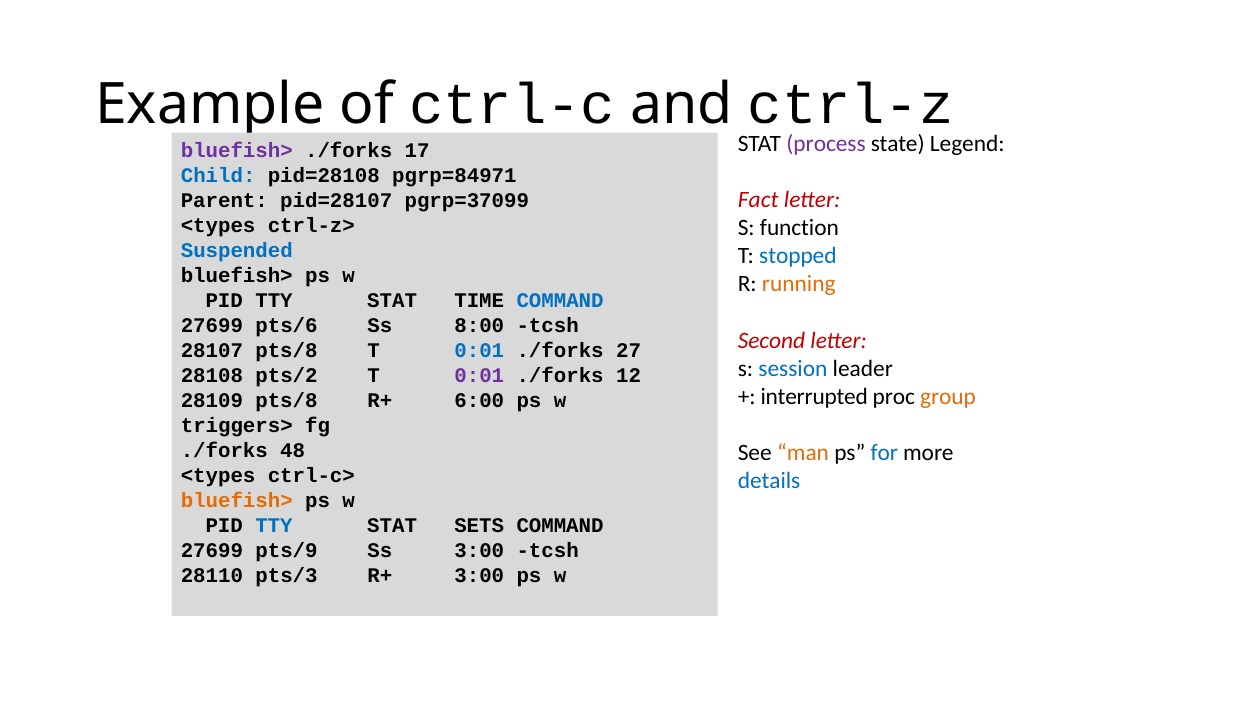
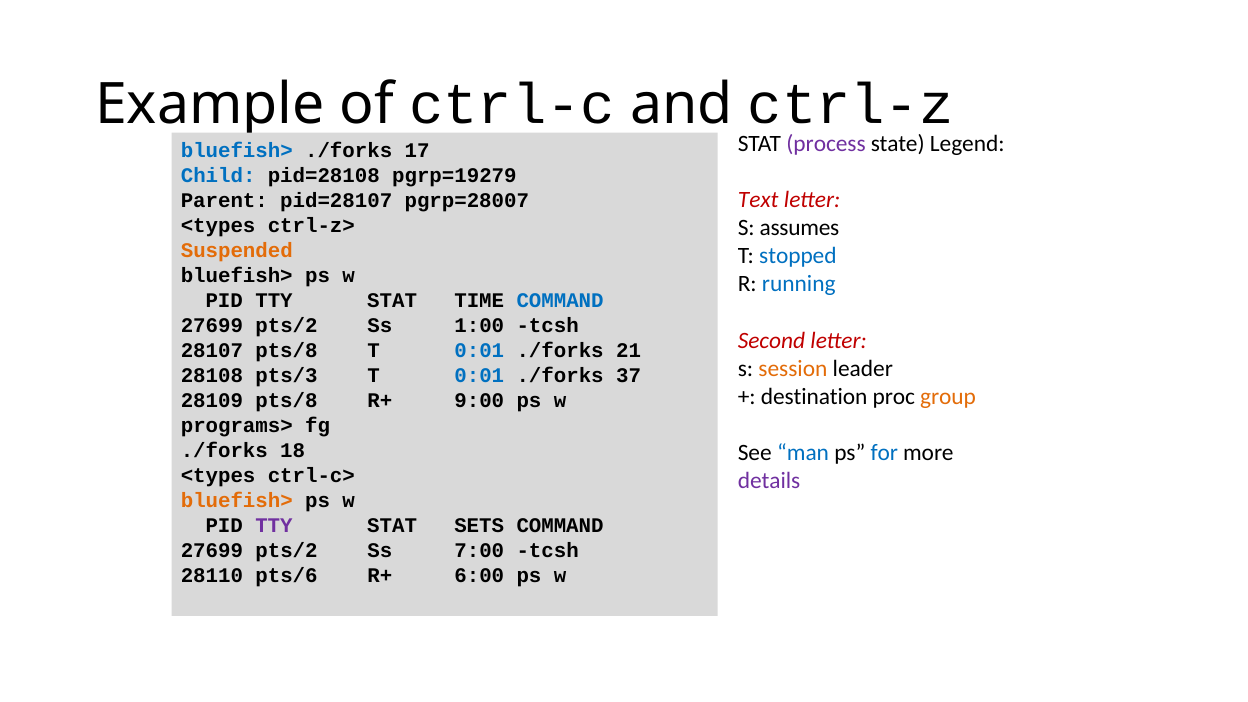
bluefish> at (237, 151) colour: purple -> blue
pgrp=84971: pgrp=84971 -> pgrp=19279
Fact: Fact -> Text
pgrp=37099: pgrp=37099 -> pgrp=28007
function: function -> assumes
Suspended colour: blue -> orange
running colour: orange -> blue
pts/6 at (286, 326): pts/6 -> pts/2
8:00: 8:00 -> 1:00
27: 27 -> 21
session colour: blue -> orange
pts/2: pts/2 -> pts/3
0:01 at (479, 376) colour: purple -> blue
12: 12 -> 37
interrupted: interrupted -> destination
6:00: 6:00 -> 9:00
triggers>: triggers> -> programs>
48: 48 -> 18
man colour: orange -> blue
details colour: blue -> purple
TTY at (274, 525) colour: blue -> purple
pts/9 at (286, 550): pts/9 -> pts/2
Ss 3:00: 3:00 -> 7:00
pts/3: pts/3 -> pts/6
R+ 3:00: 3:00 -> 6:00
